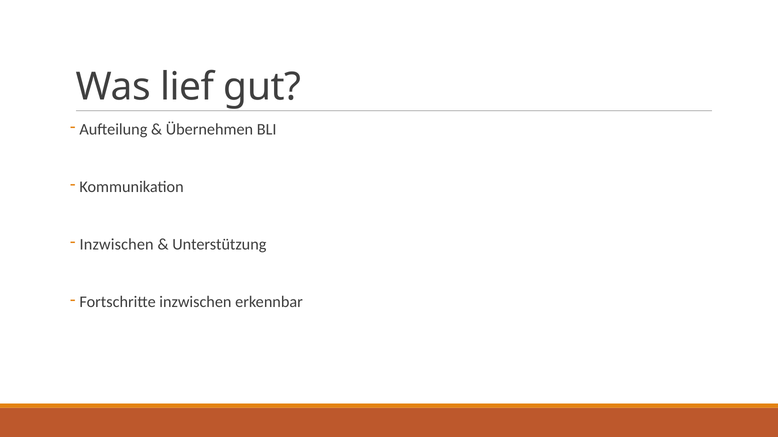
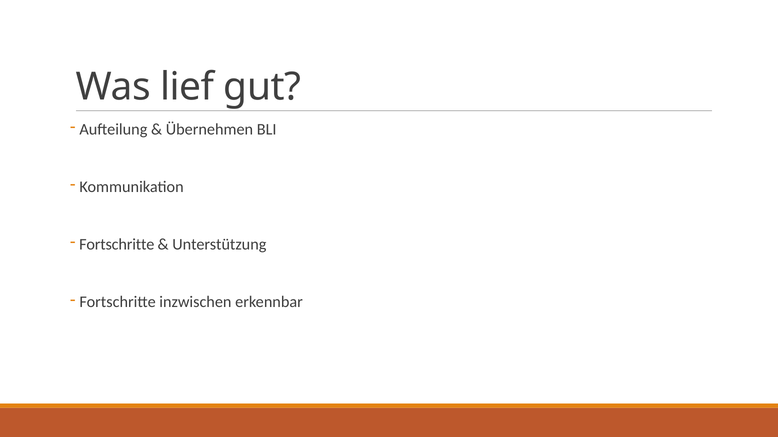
Inzwischen at (117, 245): Inzwischen -> Fortschritte
